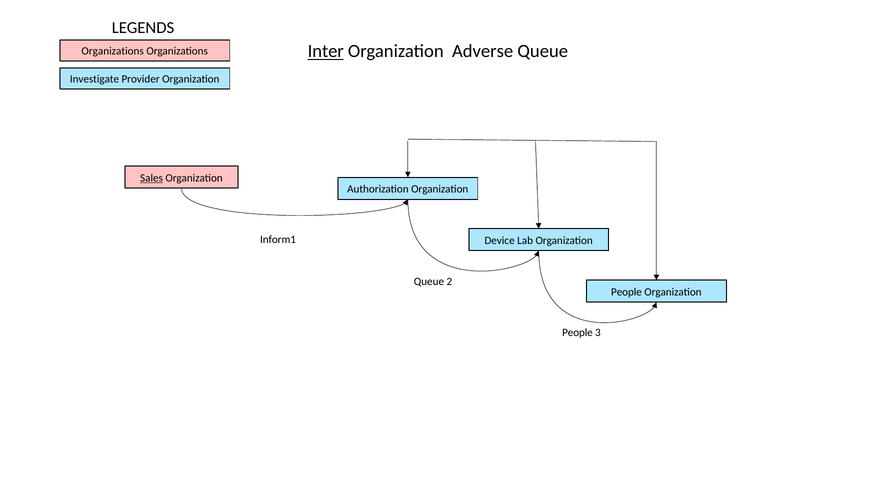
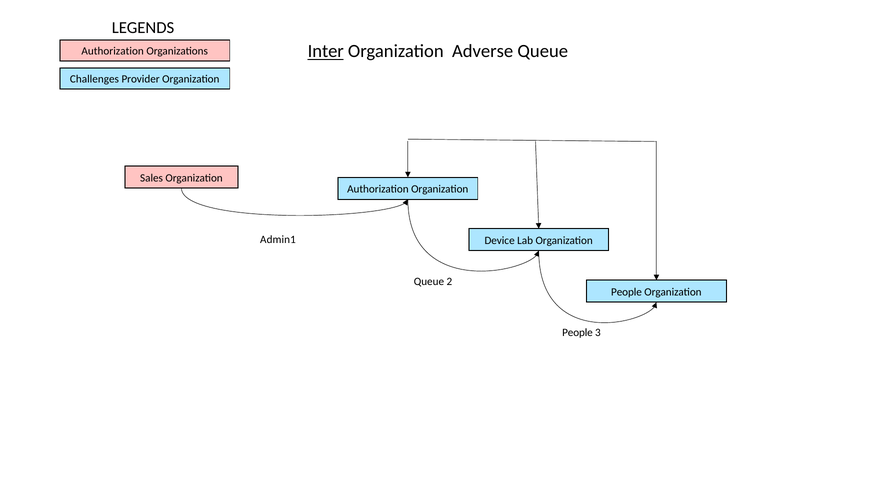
Organizations at (113, 51): Organizations -> Authorization
Investigate: Investigate -> Challenges
Sales underline: present -> none
Inform1: Inform1 -> Admin1
